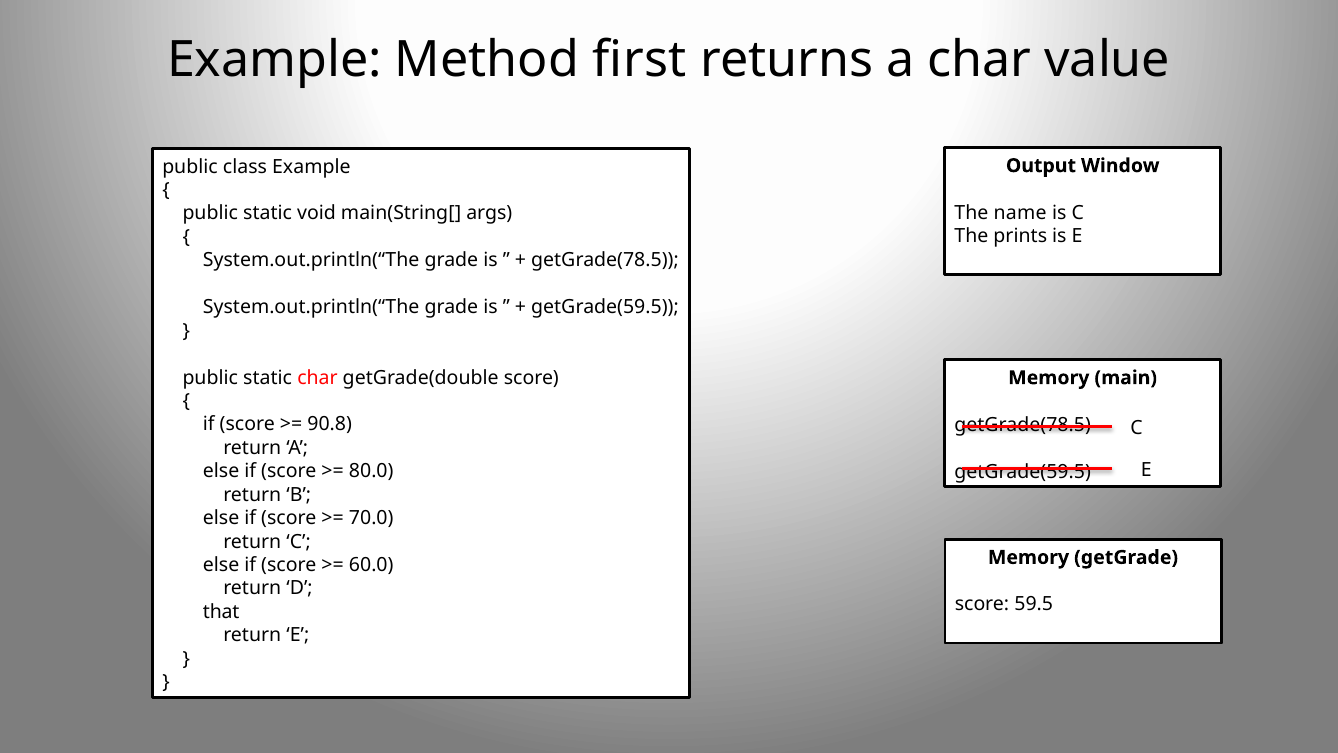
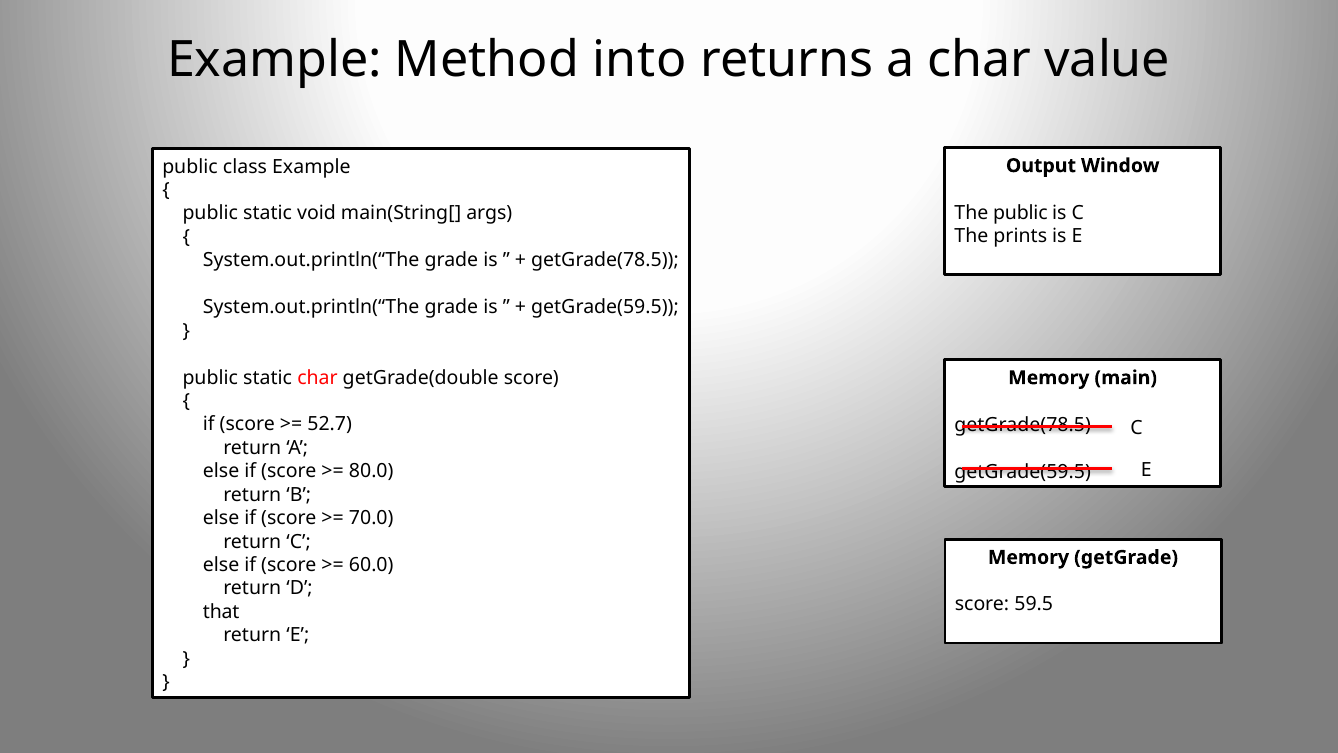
first: first -> into
The name: name -> public
90.8: 90.8 -> 52.7
